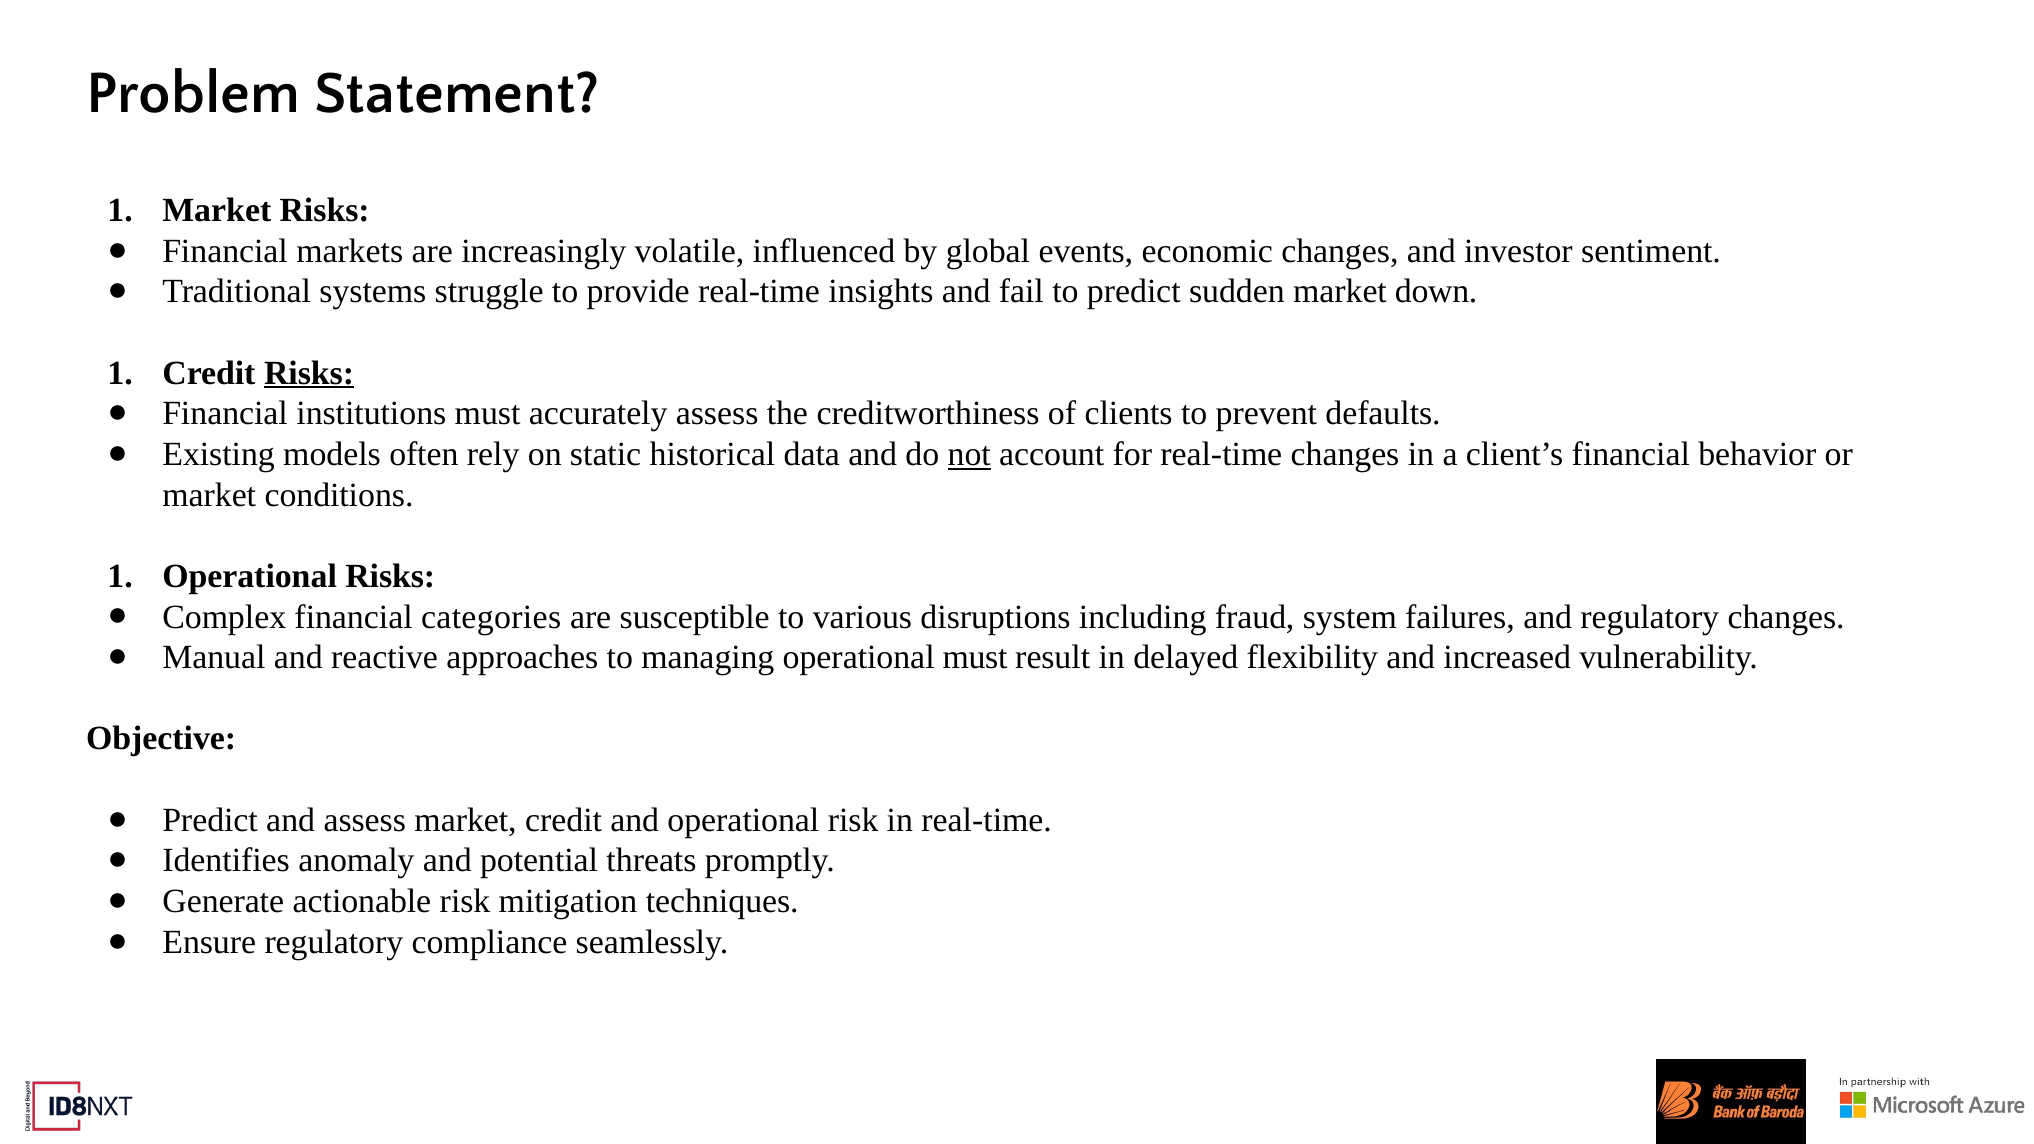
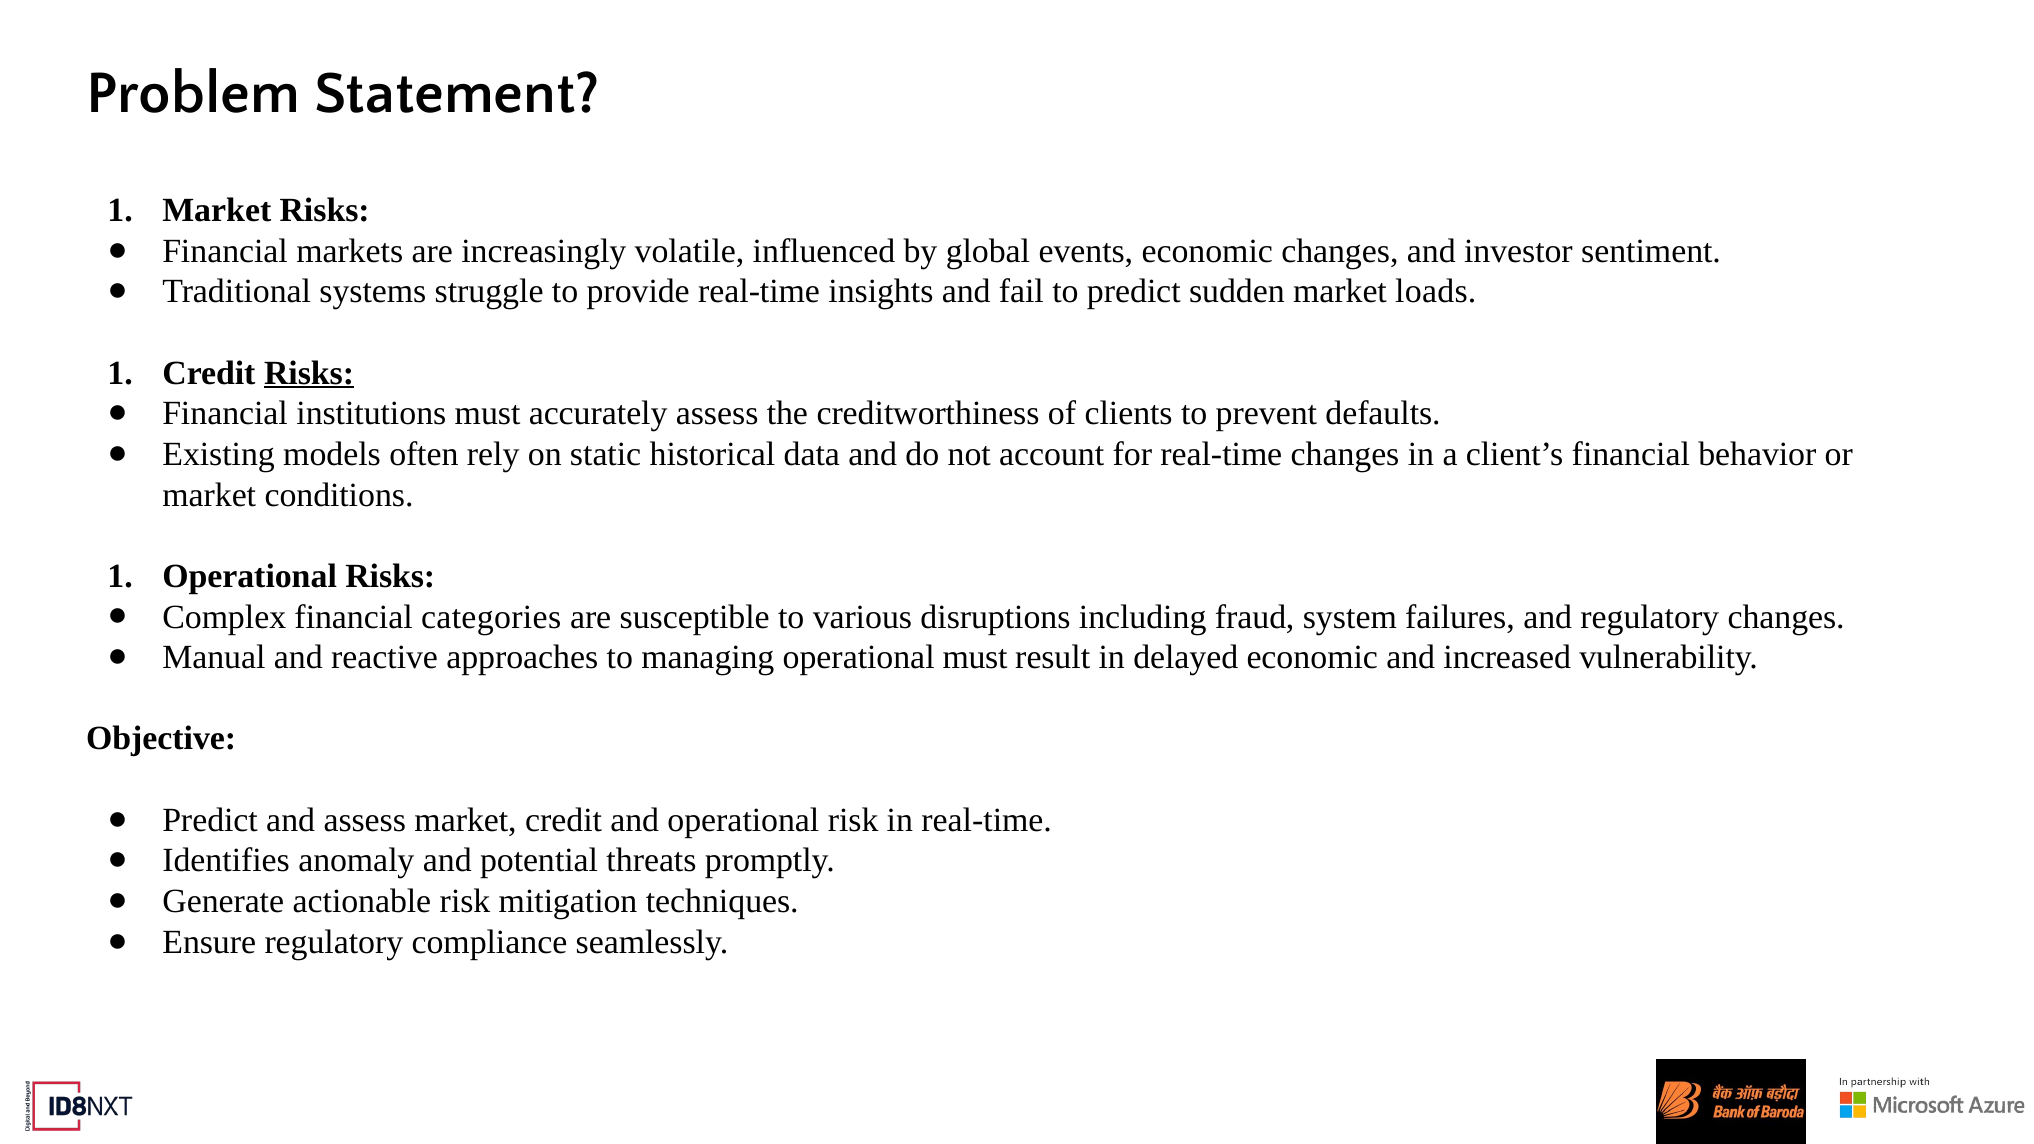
down: down -> loads
not underline: present -> none
delayed flexibility: flexibility -> economic
